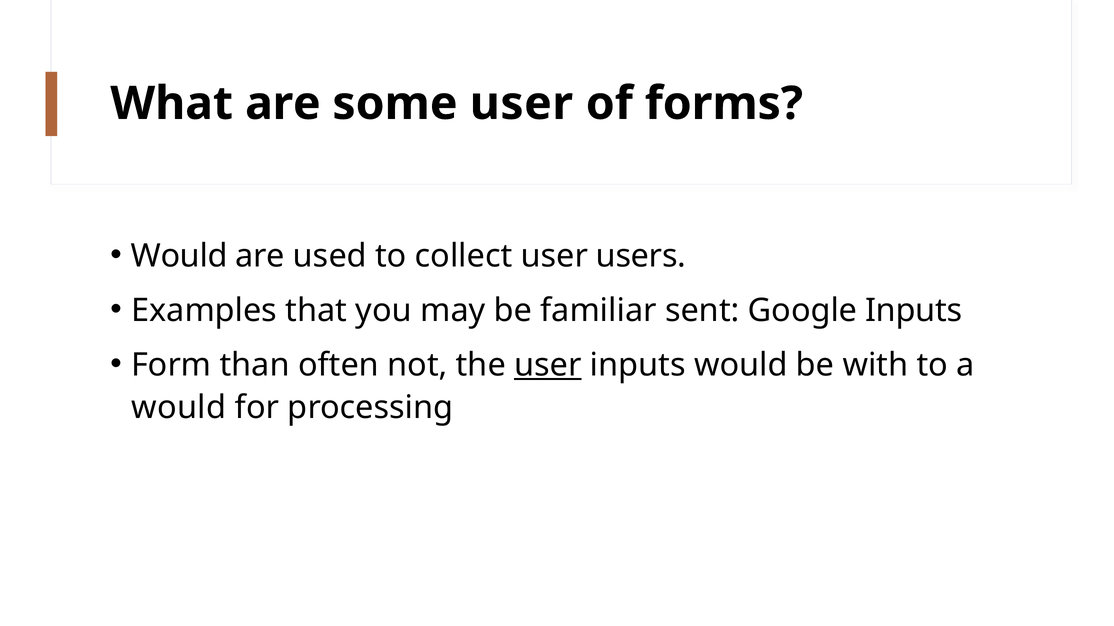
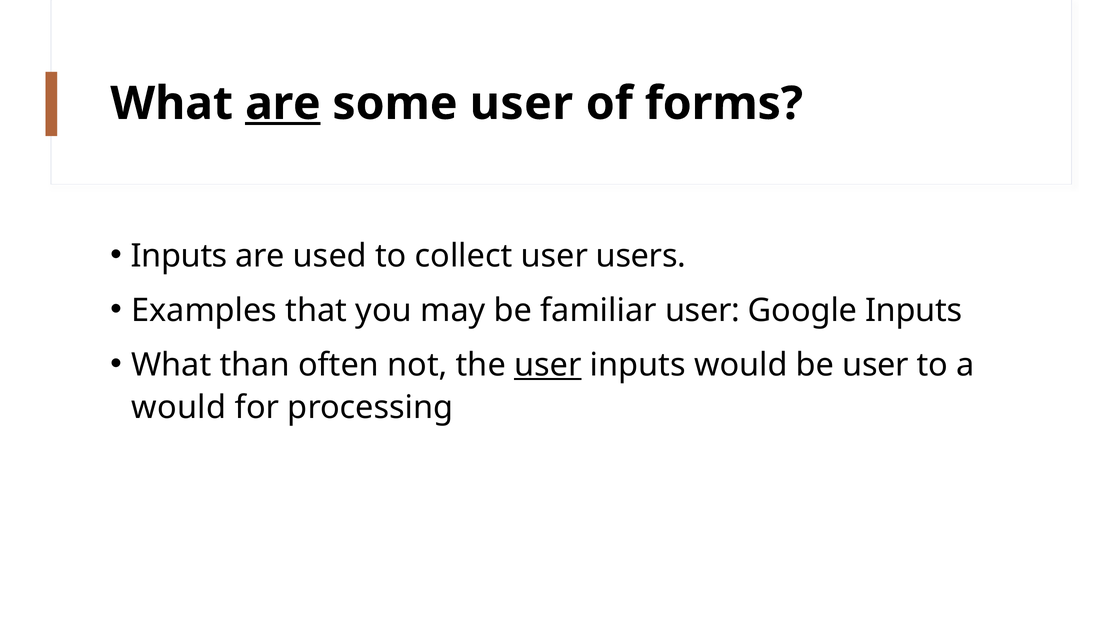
are at (283, 104) underline: none -> present
Would at (179, 256): Would -> Inputs
familiar sent: sent -> user
Form at (171, 365): Form -> What
be with: with -> user
